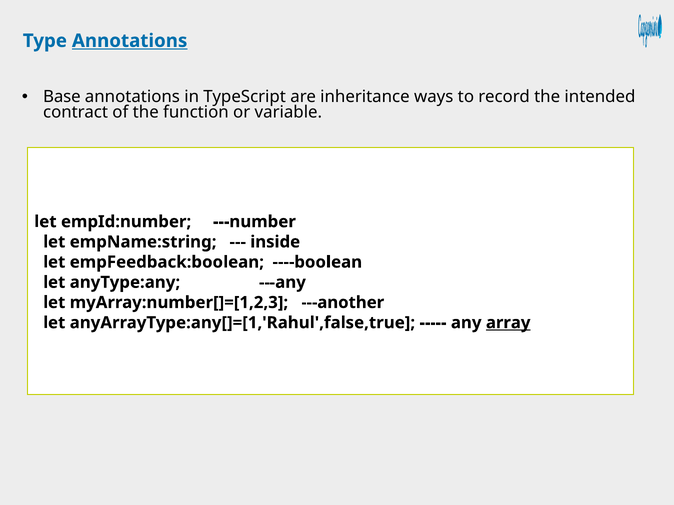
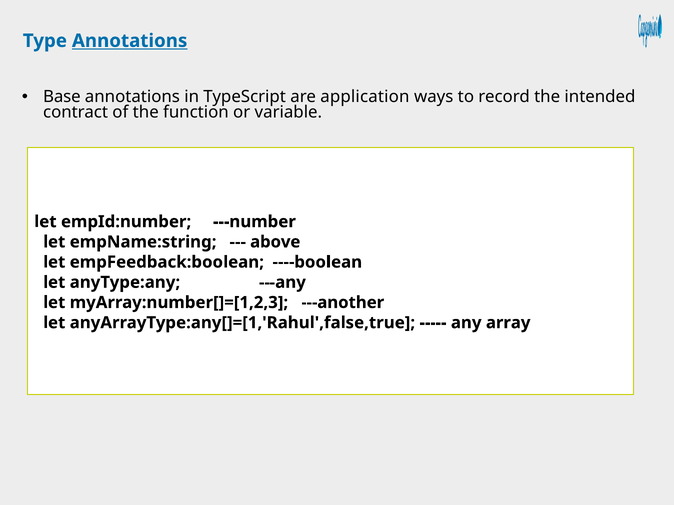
inheritance: inheritance -> application
inside: inside -> above
array underline: present -> none
